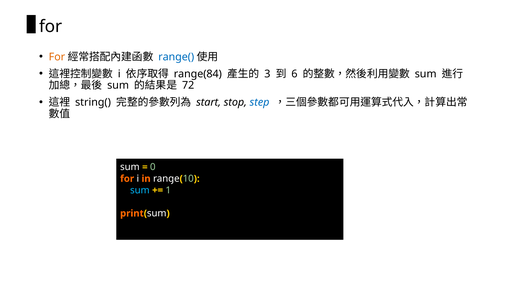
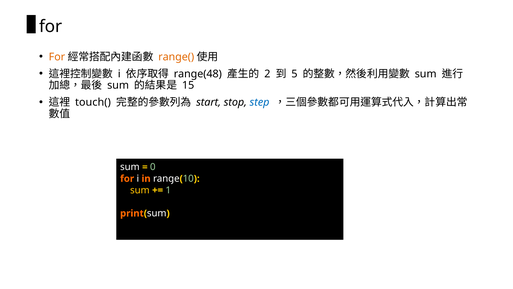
range( colour: blue -> orange
range(84: range(84 -> range(48
3: 3 -> 2
6: 6 -> 5
72: 72 -> 15
string(: string( -> touch(
sum at (140, 190) colour: light blue -> yellow
